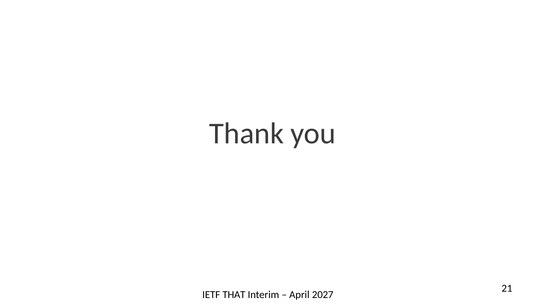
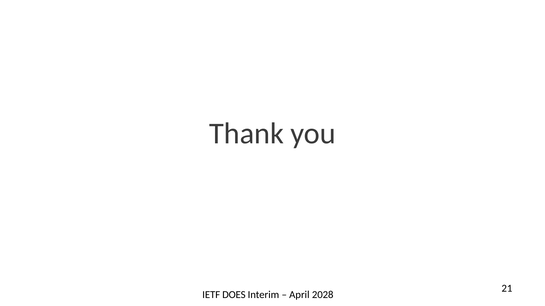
THAT: THAT -> DOES
2027: 2027 -> 2028
